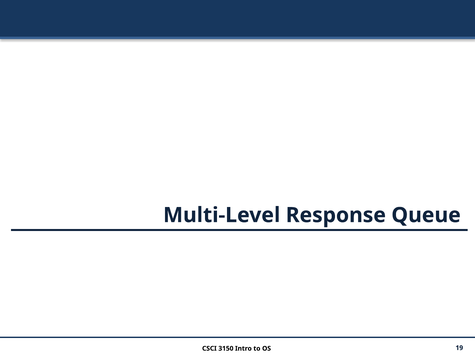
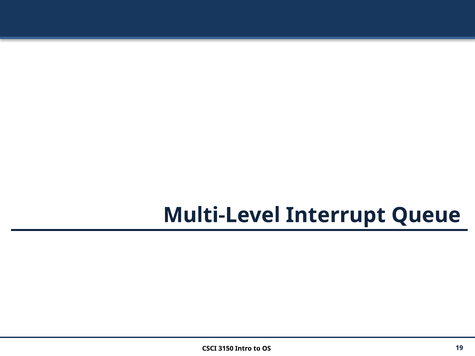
Response: Response -> Interrupt
